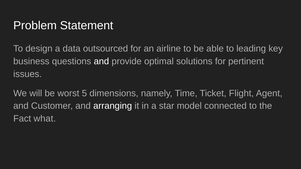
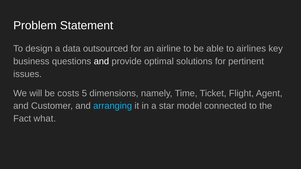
leading: leading -> airlines
worst: worst -> costs
arranging colour: white -> light blue
